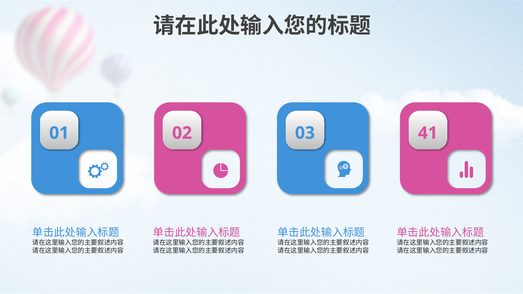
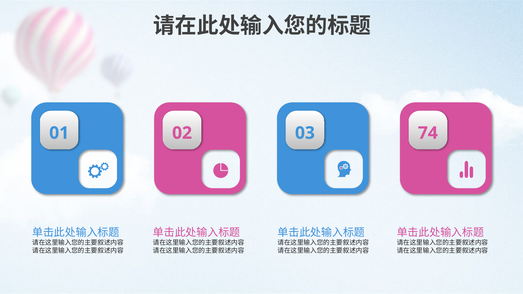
41: 41 -> 74
